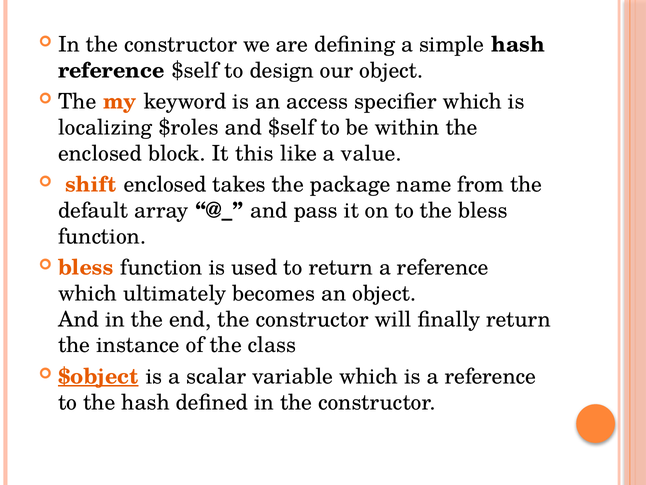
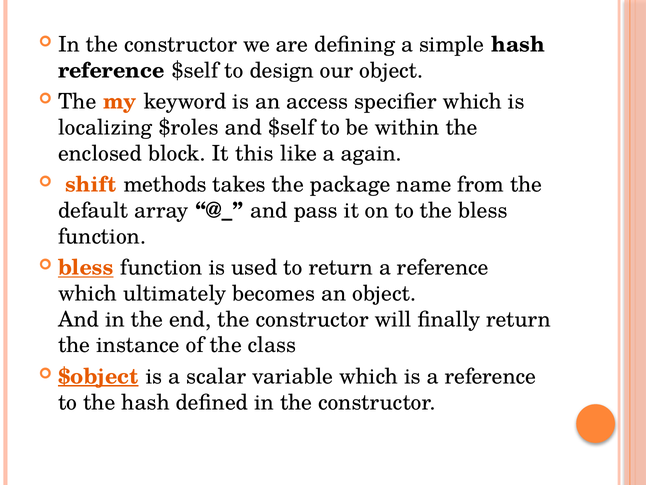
value: value -> again
shift enclosed: enclosed -> methods
bless at (86, 267) underline: none -> present
